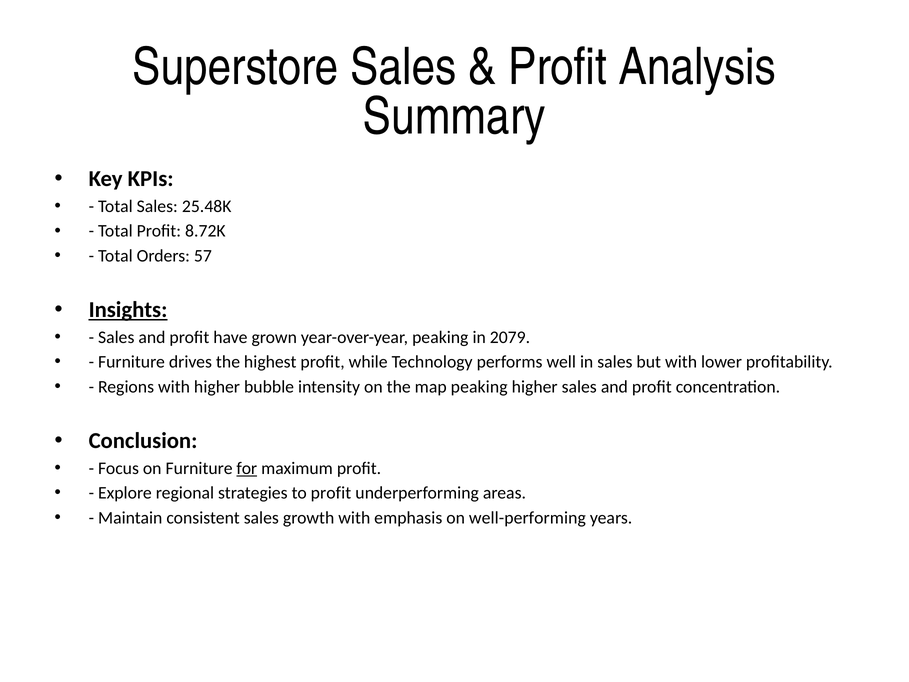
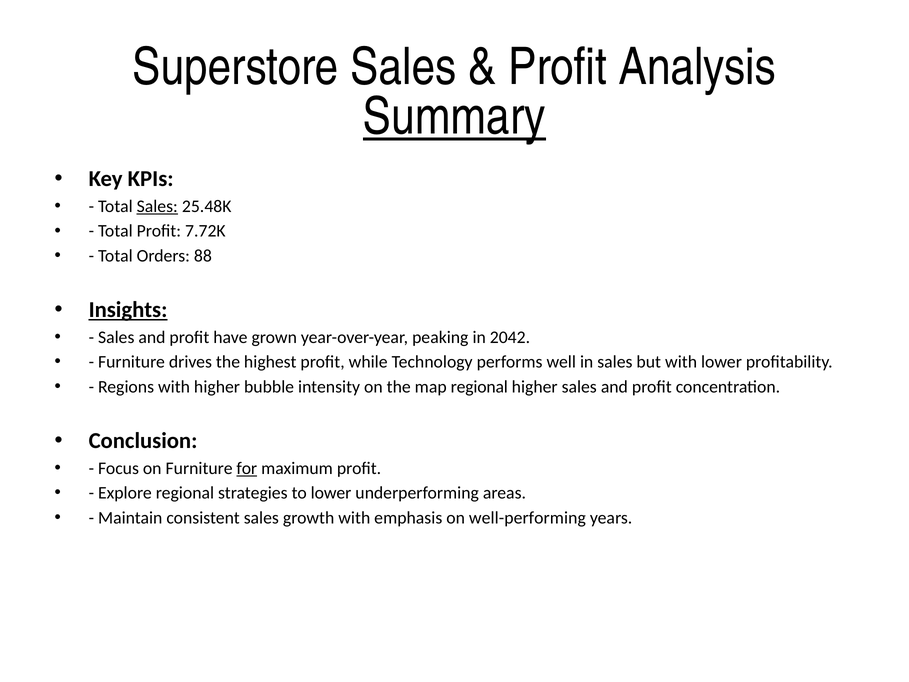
Summary underline: none -> present
Sales at (157, 206) underline: none -> present
8.72K: 8.72K -> 7.72K
57: 57 -> 88
2079: 2079 -> 2042
map peaking: peaking -> regional
to profit: profit -> lower
